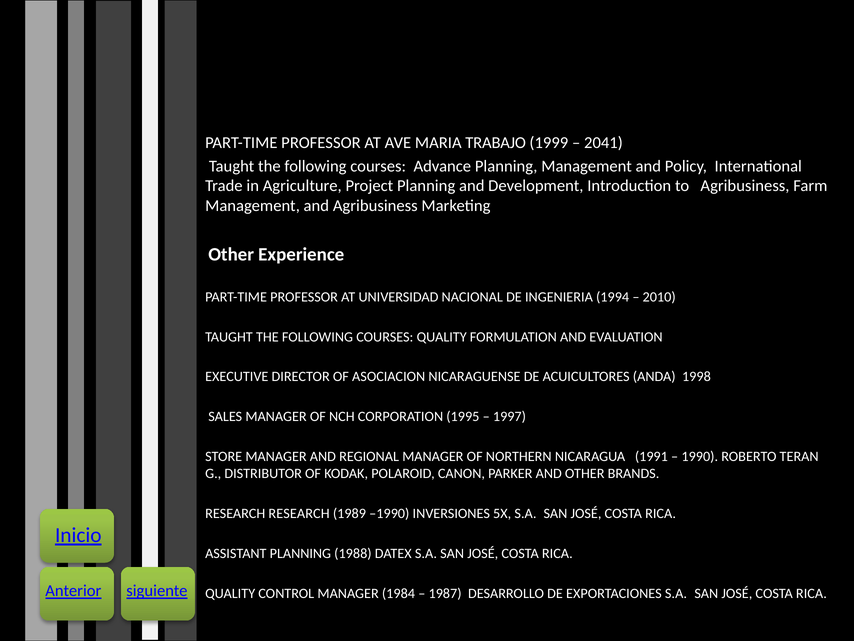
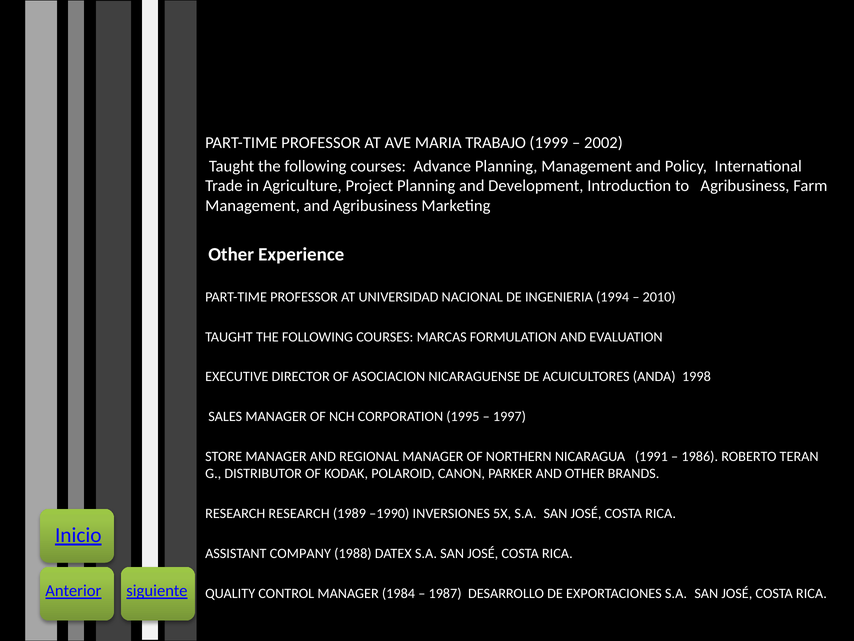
2041: 2041 -> 2002
COURSES QUALITY: QUALITY -> MARCAS
1990: 1990 -> 1986
ASSISTANT PLANNING: PLANNING -> COMPANY
